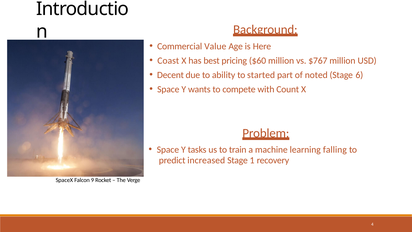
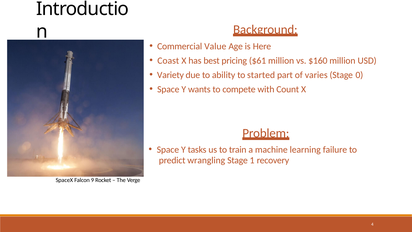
$60: $60 -> $61
$767: $767 -> $160
Decent: Decent -> Variety
noted: noted -> varies
6: 6 -> 0
falling: falling -> failure
increased: increased -> wrangling
